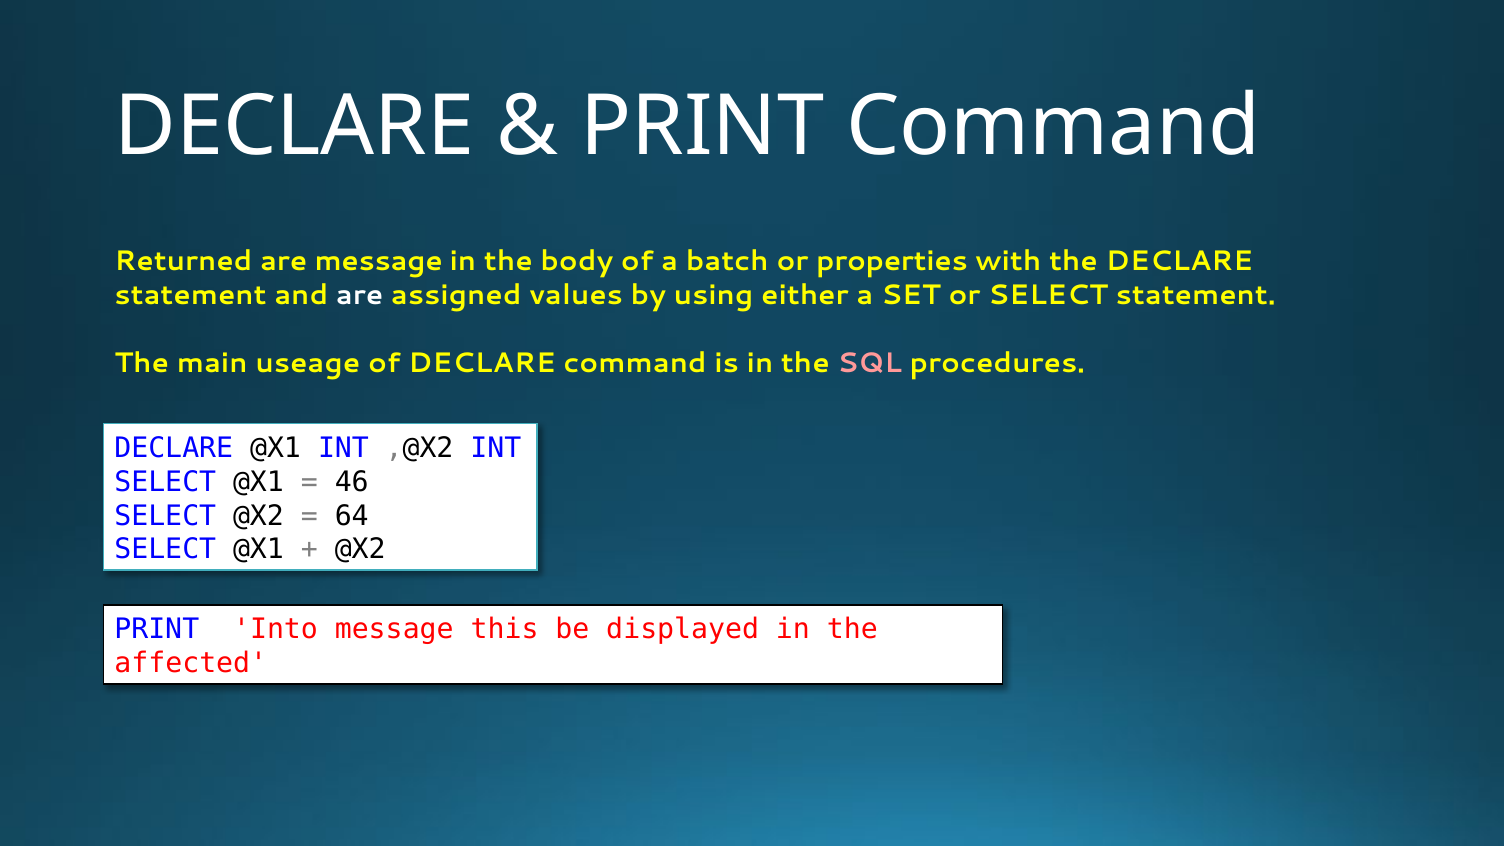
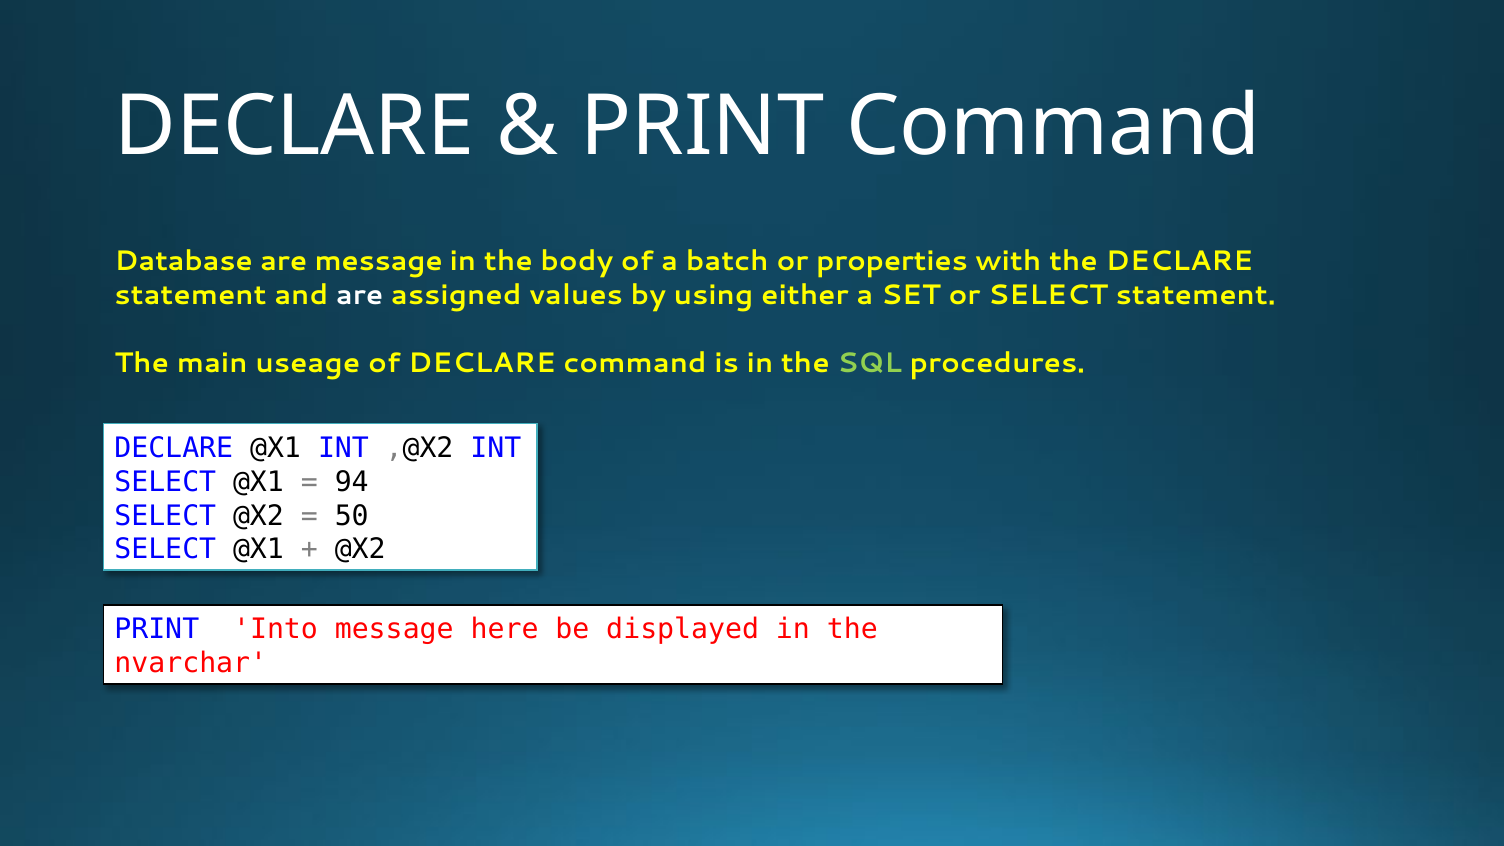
Returned: Returned -> Database
SQL colour: pink -> light green
46: 46 -> 94
64: 64 -> 50
this: this -> here
affected: affected -> nvarchar
